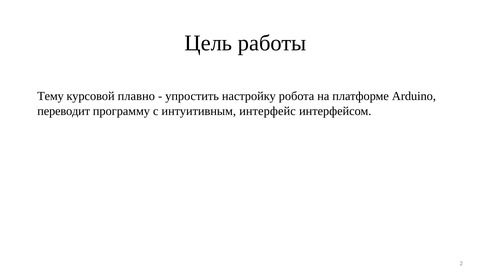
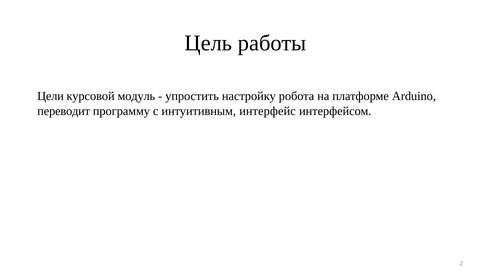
Тему: Тему -> Цели
плавно: плавно -> модуль
